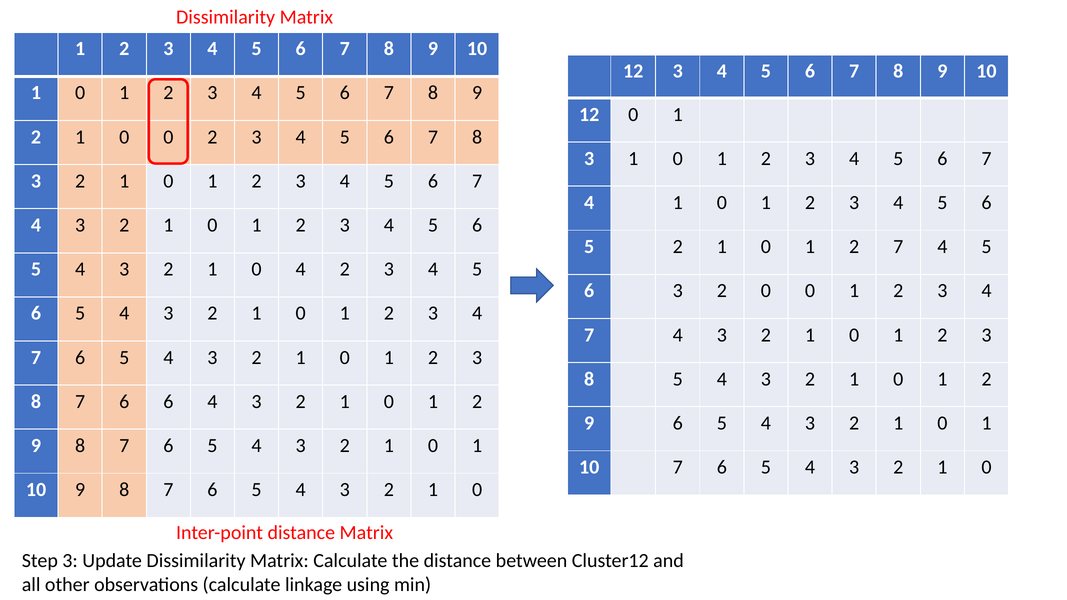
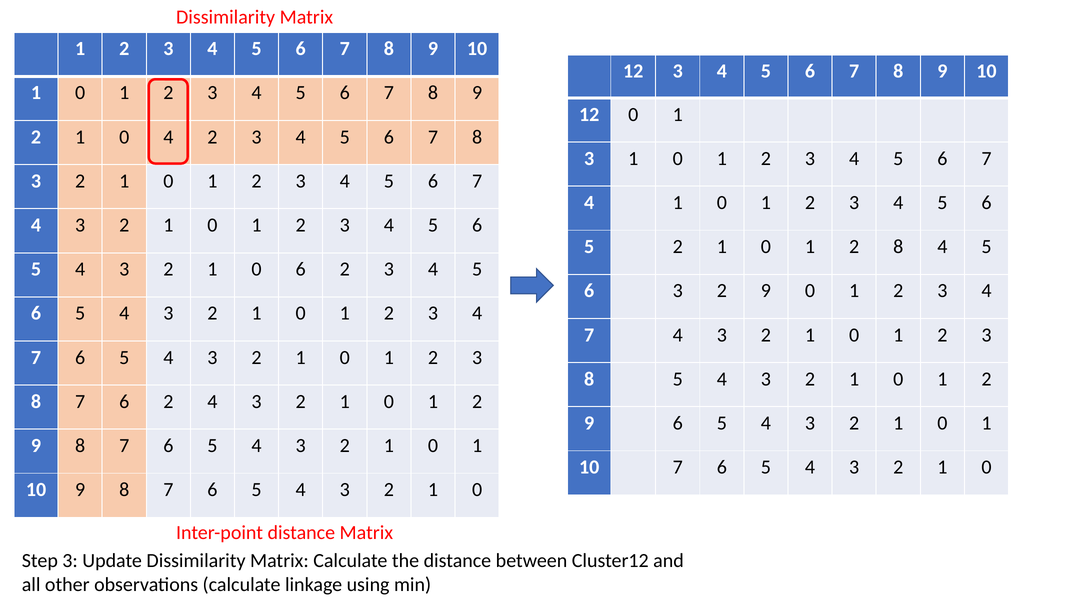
1 0 0: 0 -> 4
2 7: 7 -> 8
0 4: 4 -> 6
3 2 0: 0 -> 9
7 6 6: 6 -> 2
